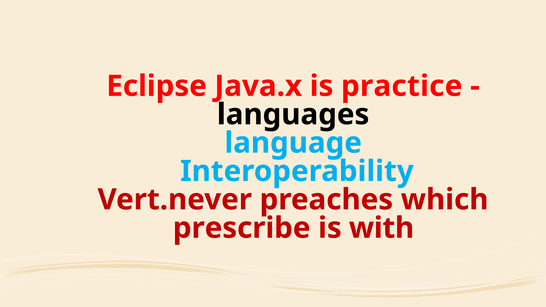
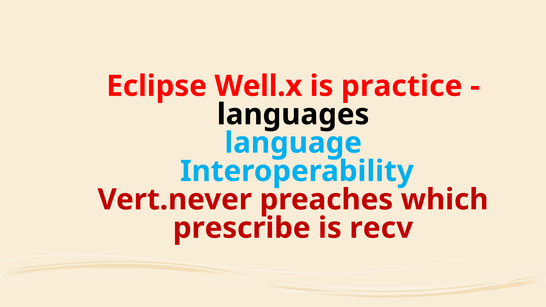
Java.x: Java.x -> Well.x
with: with -> recv
